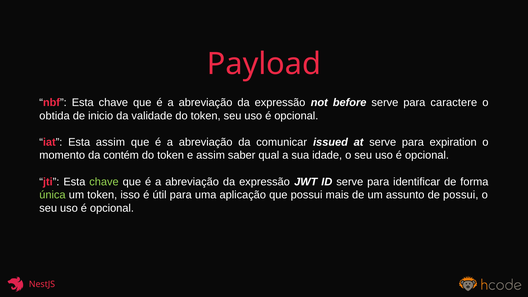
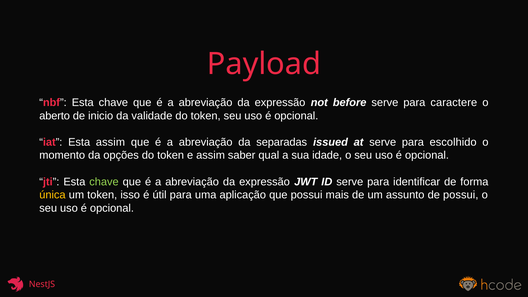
obtida: obtida -> aberto
comunicar: comunicar -> separadas
expiration: expiration -> escolhido
contém: contém -> opções
única colour: light green -> yellow
